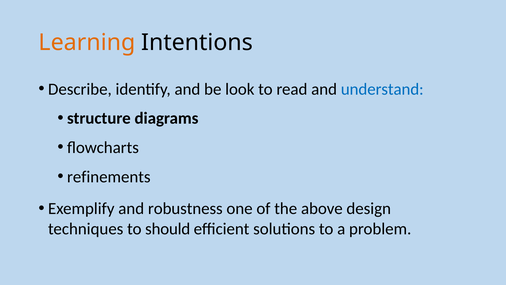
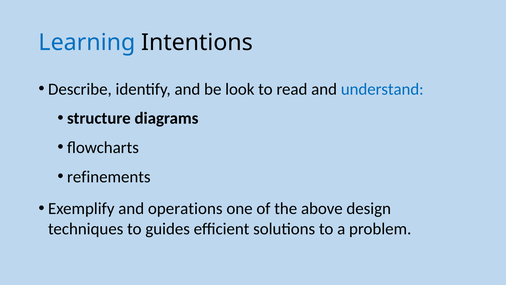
Learning colour: orange -> blue
robustness: robustness -> operations
should: should -> guides
